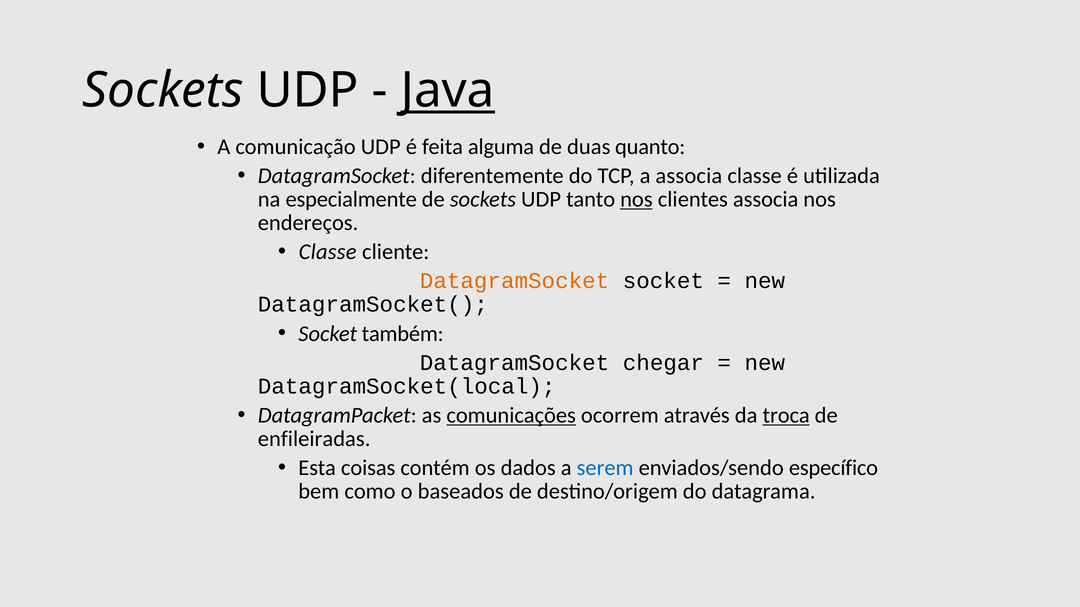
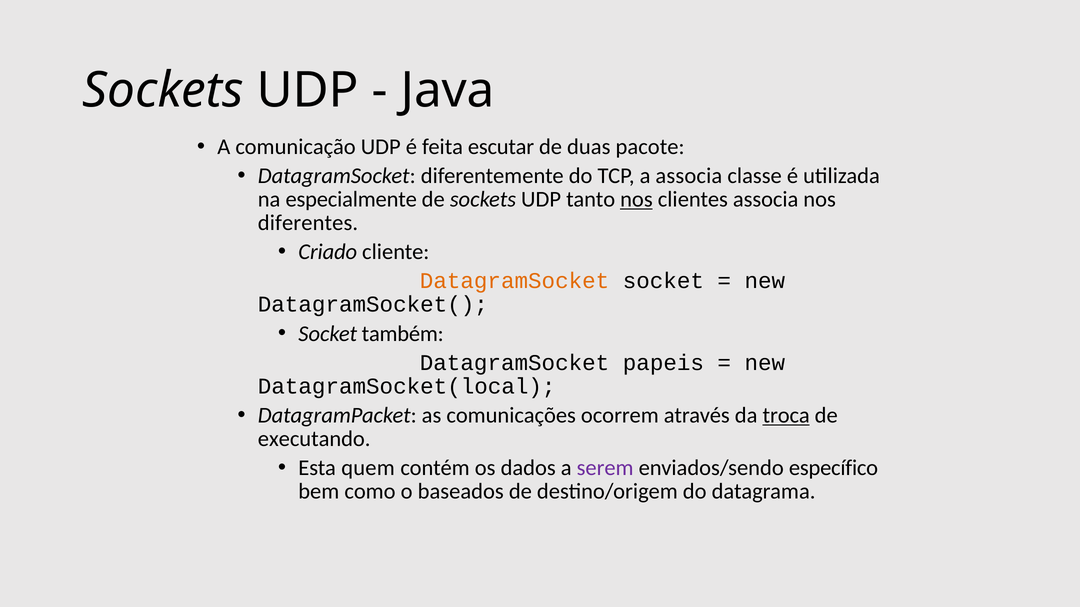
Java underline: present -> none
alguma: alguma -> escutar
quanto: quanto -> pacote
endereços: endereços -> diferentes
Classe at (328, 252): Classe -> Criado
chegar: chegar -> papeis
comunicações underline: present -> none
enfileiradas: enfileiradas -> executando
coisas: coisas -> quem
serem colour: blue -> purple
